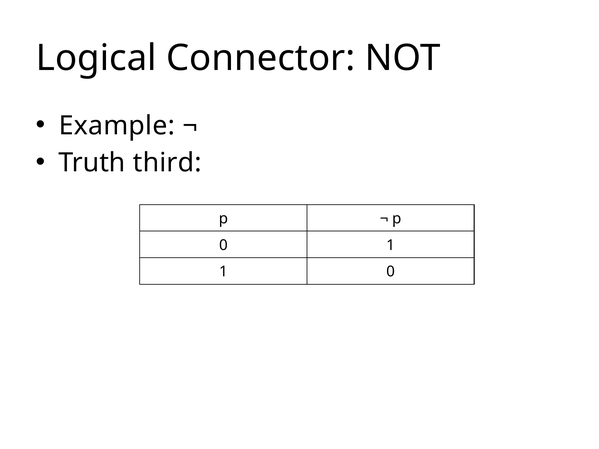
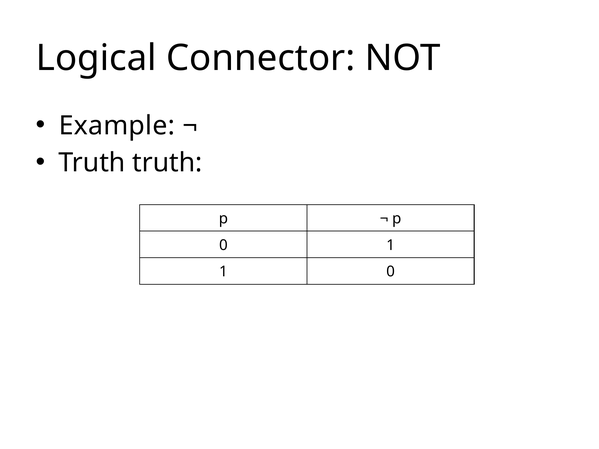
Truth third: third -> truth
